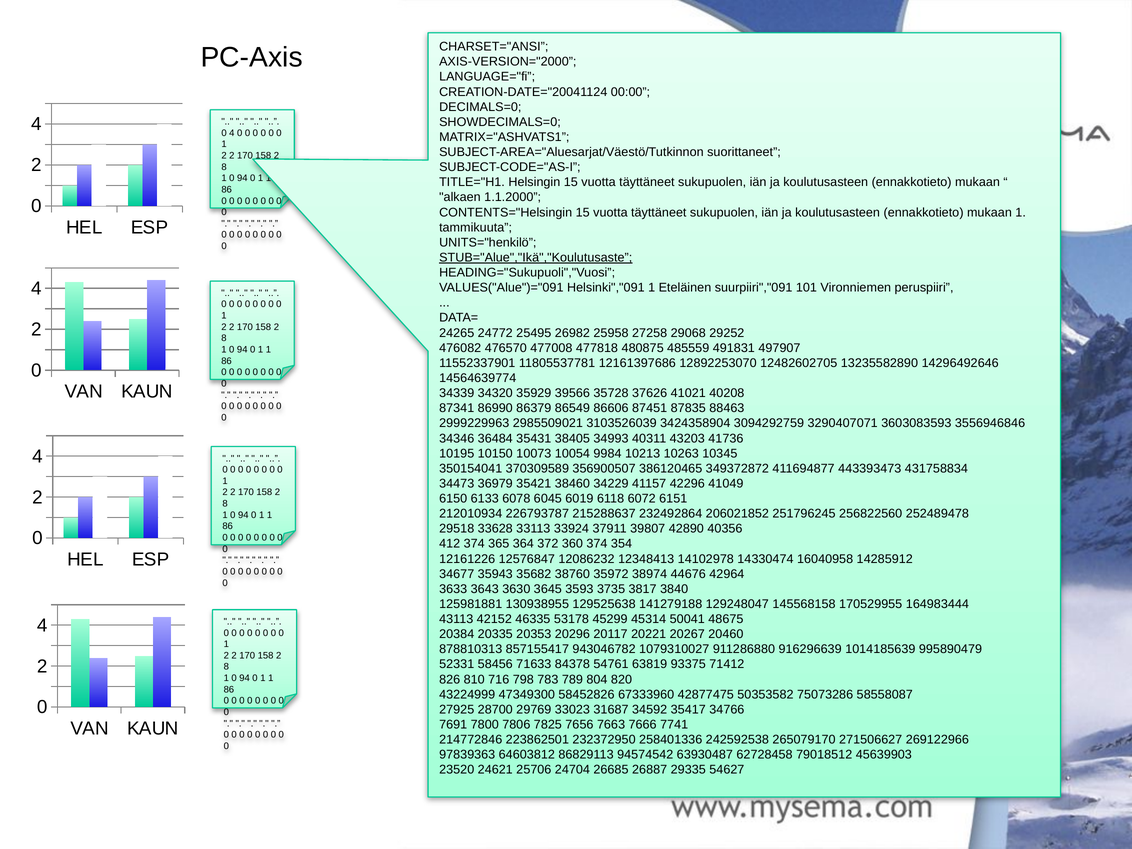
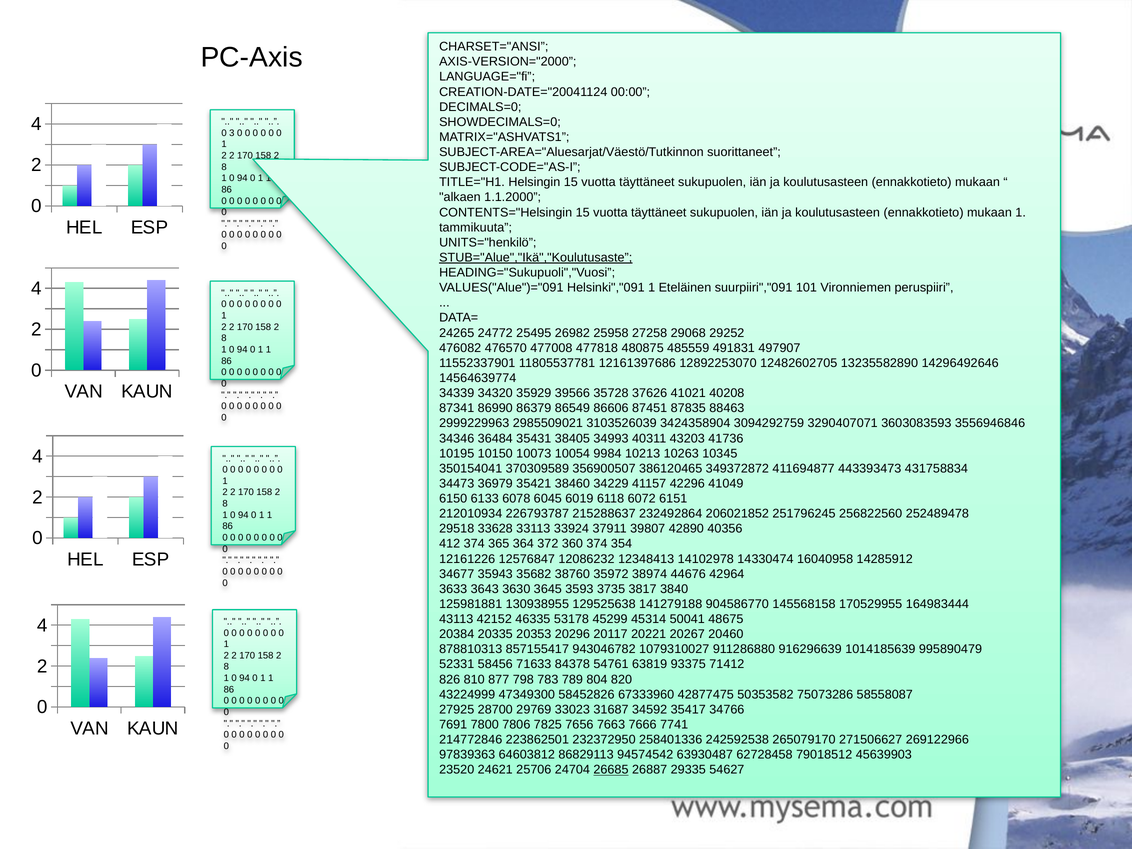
0 4: 4 -> 3
129248047: 129248047 -> 904586770
716: 716 -> 877
26685 underline: none -> present
